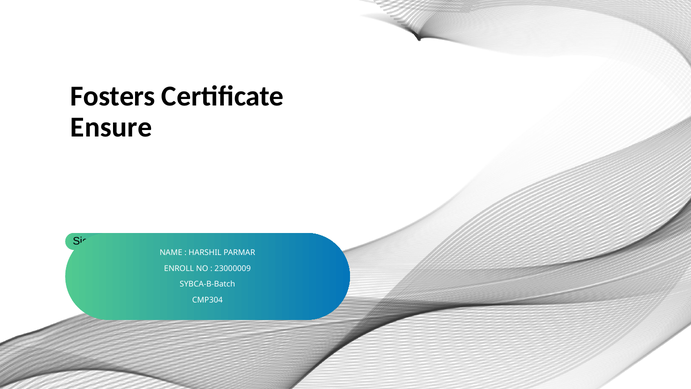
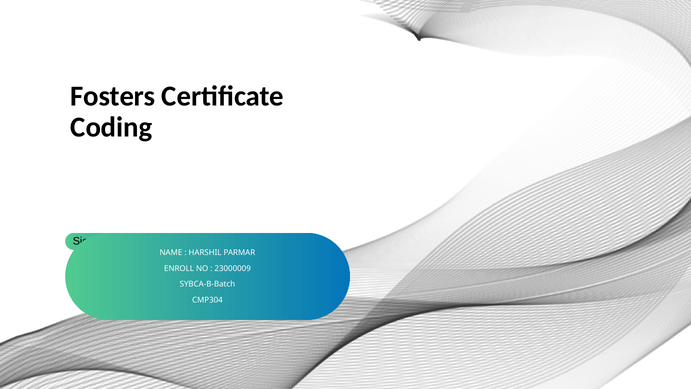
Ensure: Ensure -> Coding
